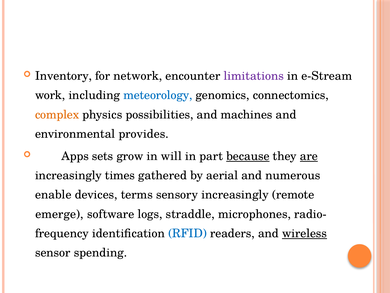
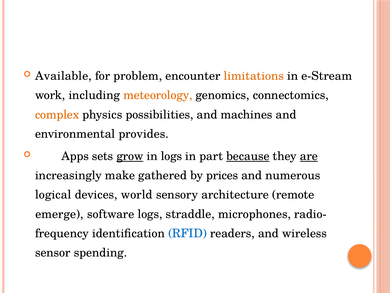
Inventory: Inventory -> Available
network: network -> problem
limitations colour: purple -> orange
meteorology colour: blue -> orange
grow underline: none -> present
in will: will -> logs
times: times -> make
aerial: aerial -> prices
enable: enable -> logical
terms: terms -> world
sensory increasingly: increasingly -> architecture
wireless underline: present -> none
